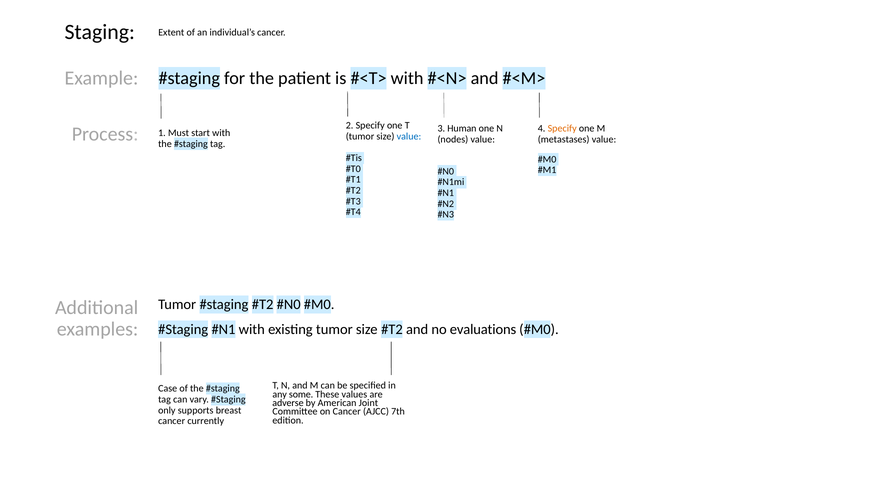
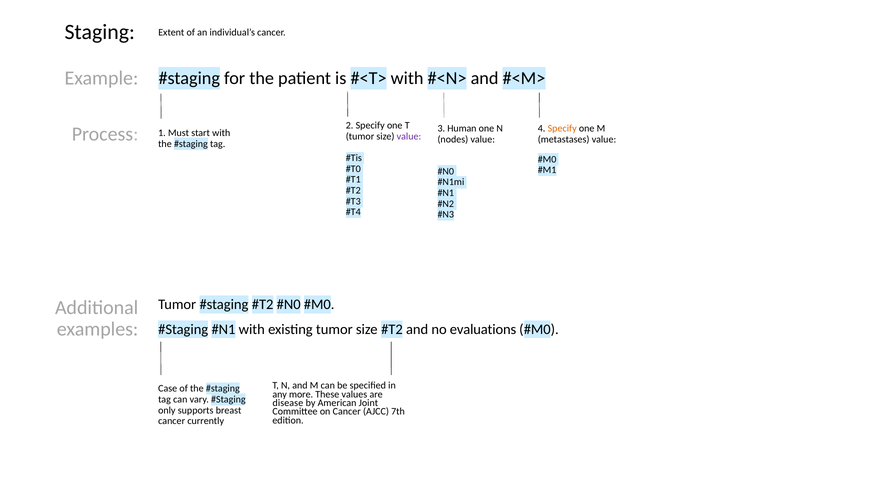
value at (409, 136) colour: blue -> purple
some: some -> more
adverse: adverse -> disease
